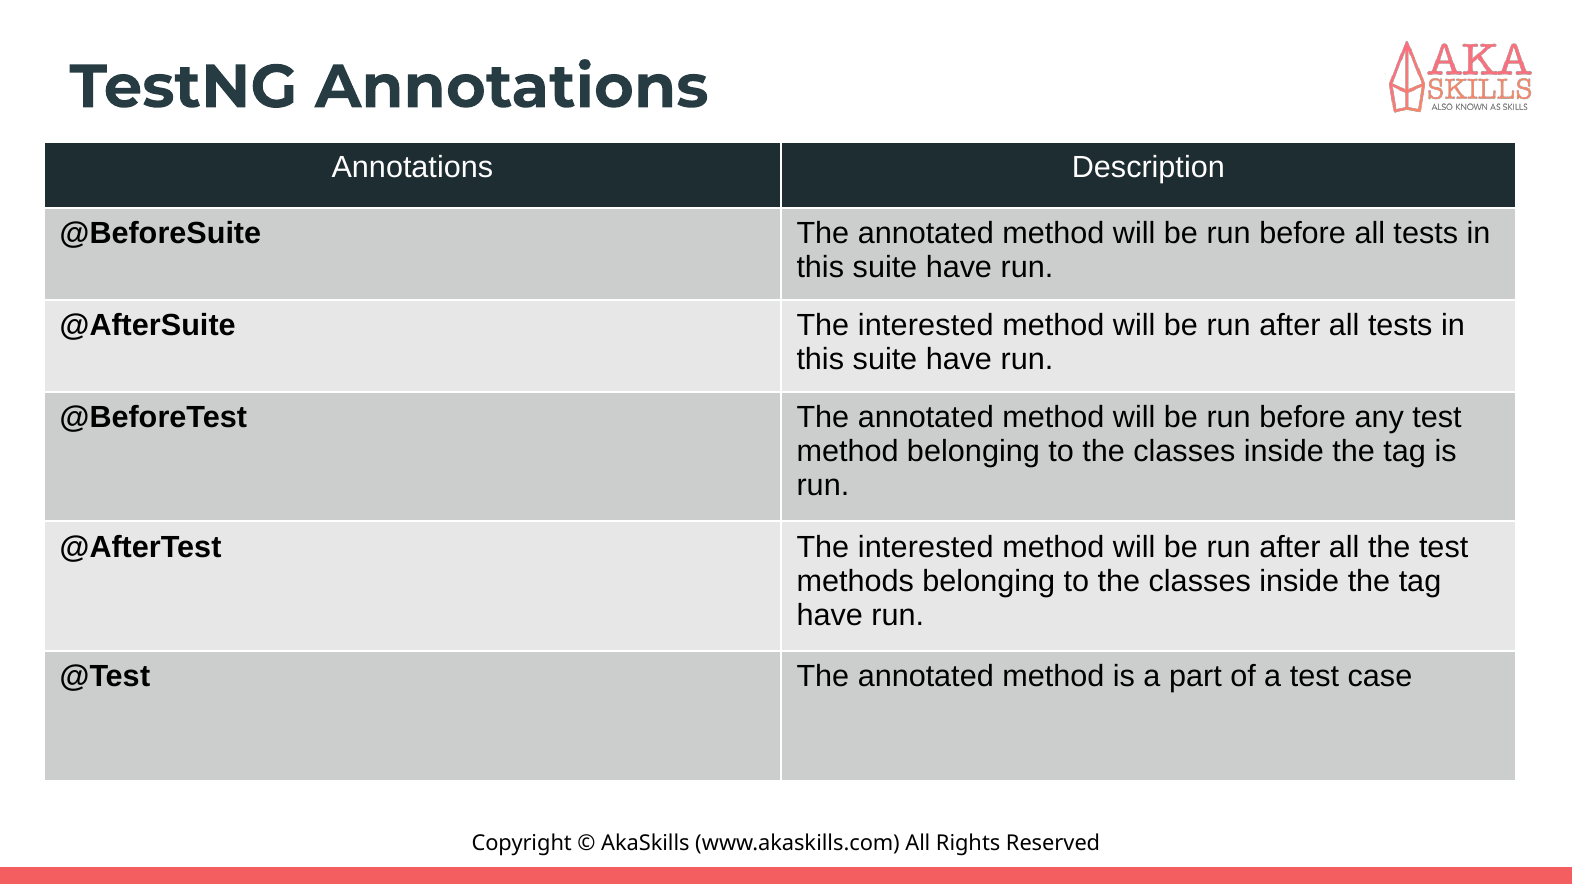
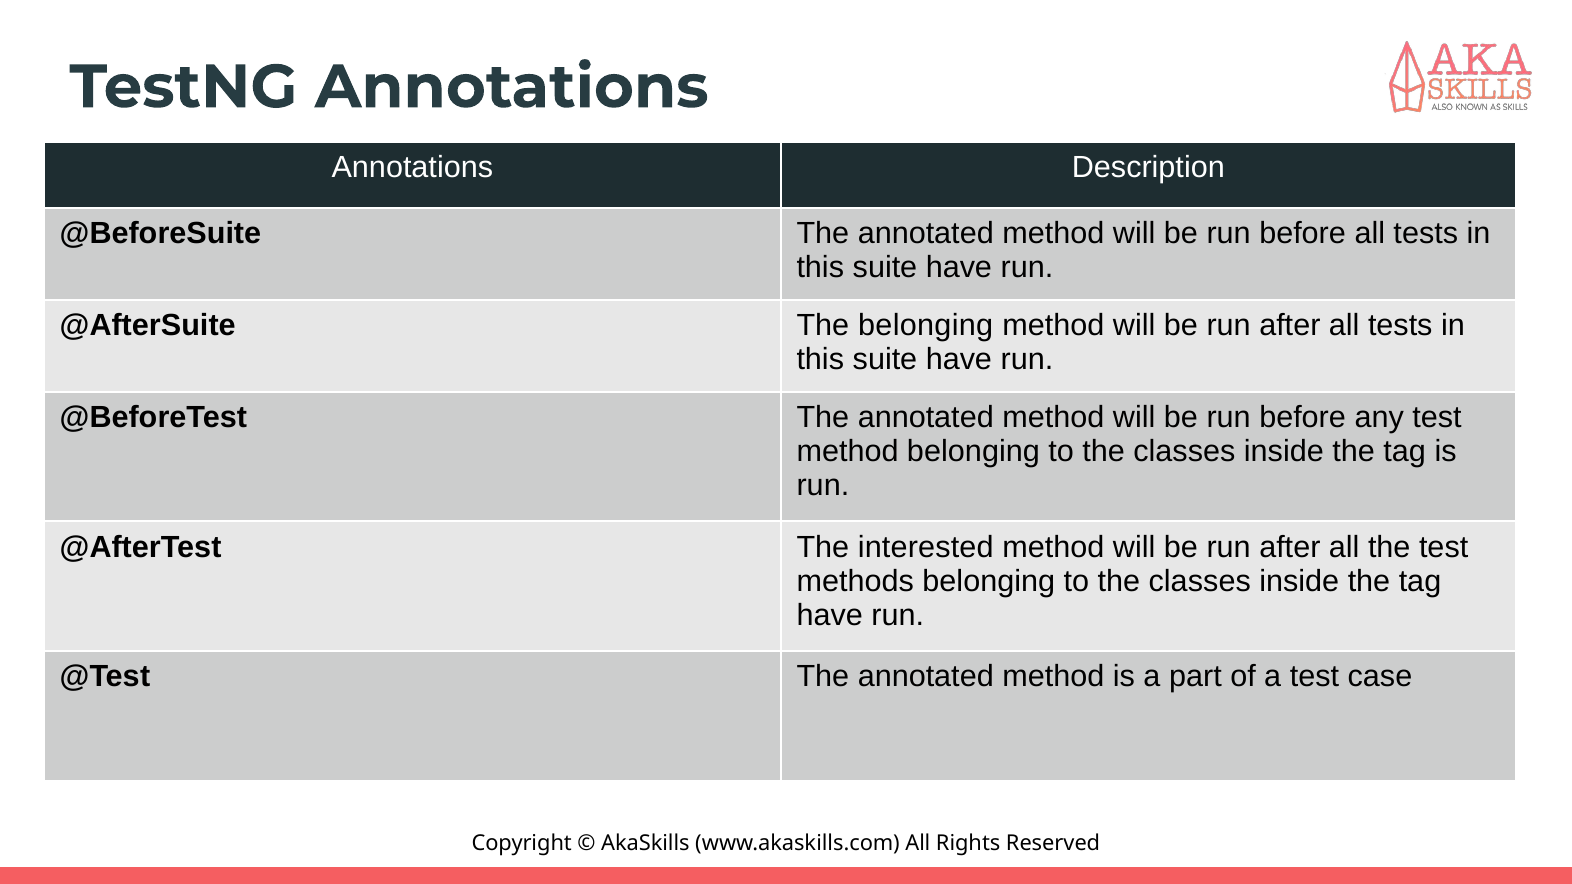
@AfterSuite The interested: interested -> belonging
